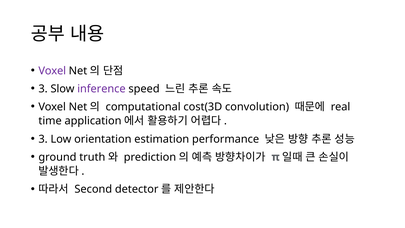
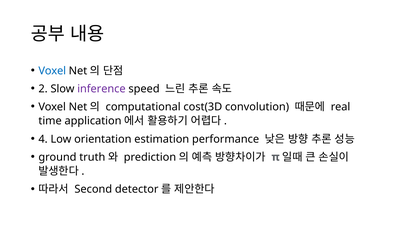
Voxel at (52, 71) colour: purple -> blue
3 at (43, 89): 3 -> 2
3 at (43, 139): 3 -> 4
